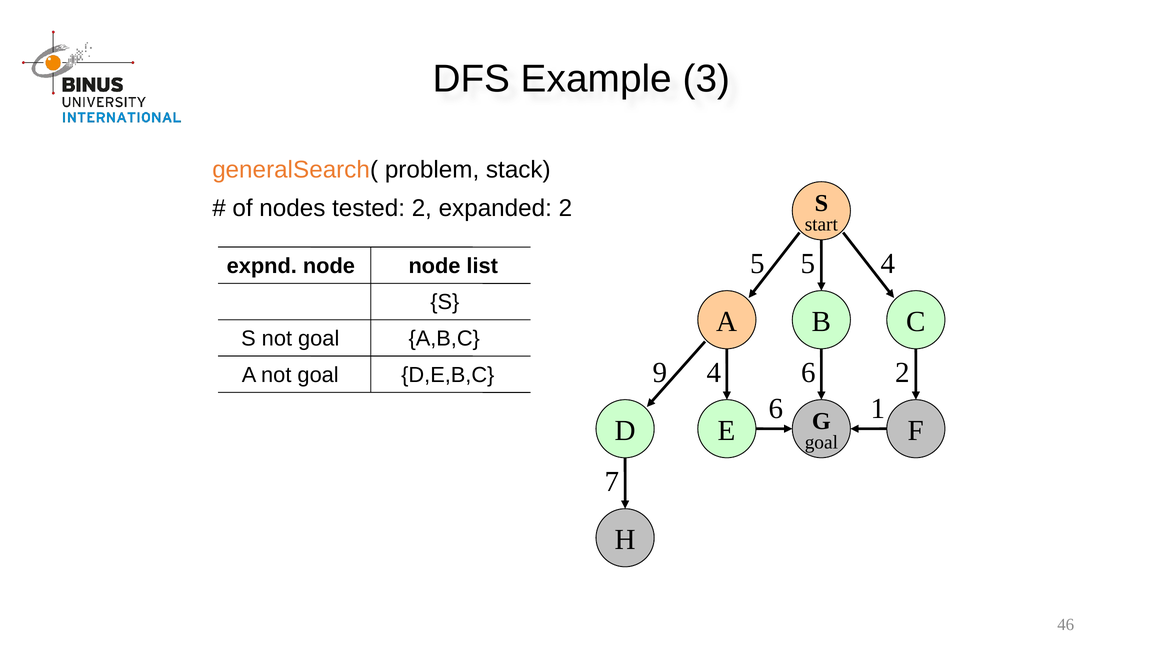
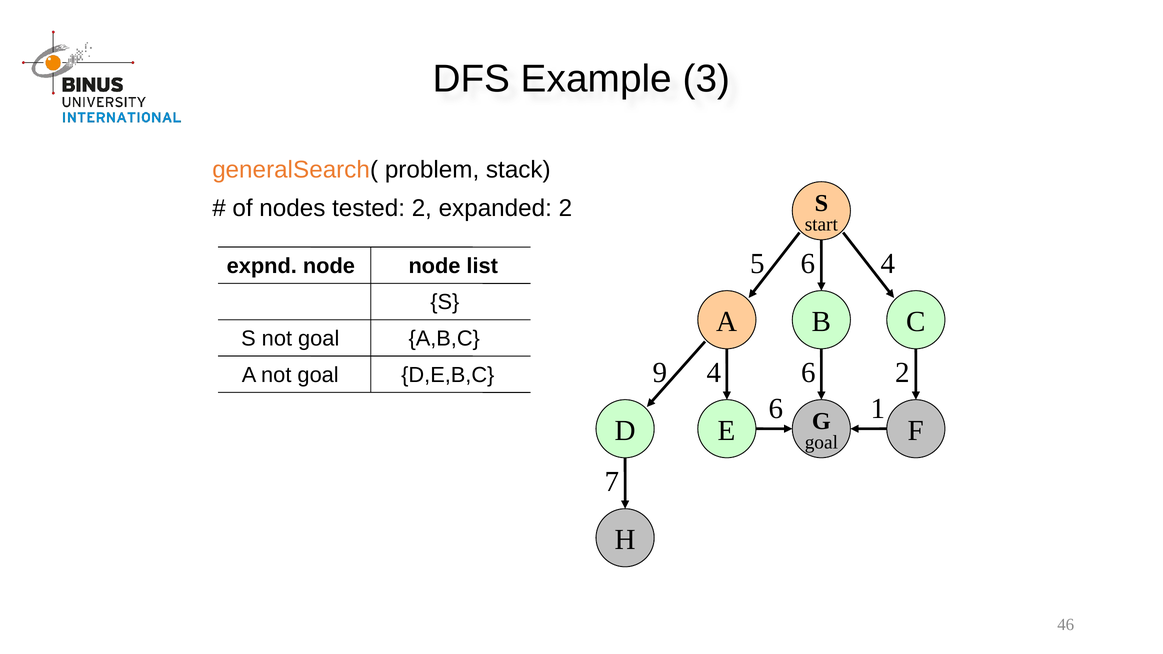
5 5: 5 -> 6
